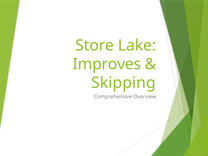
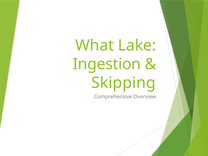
Store: Store -> What
Improves: Improves -> Ingestion
